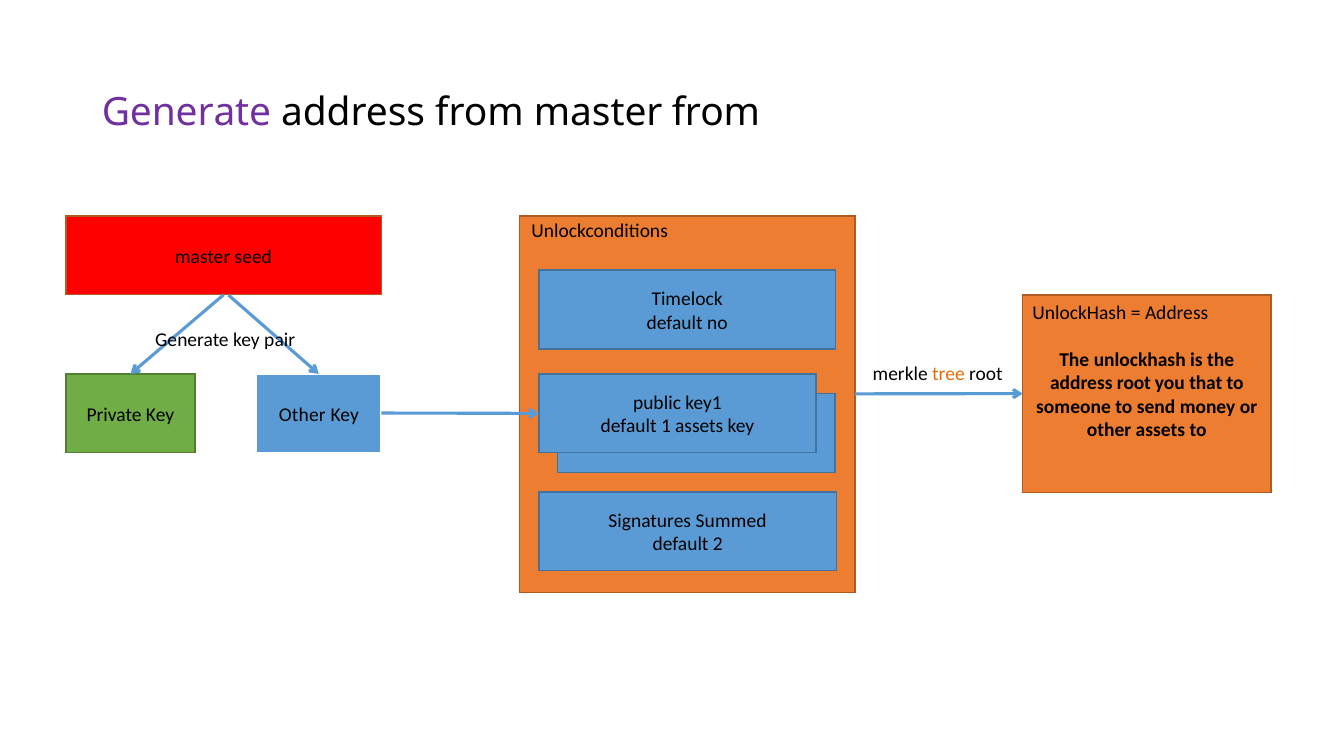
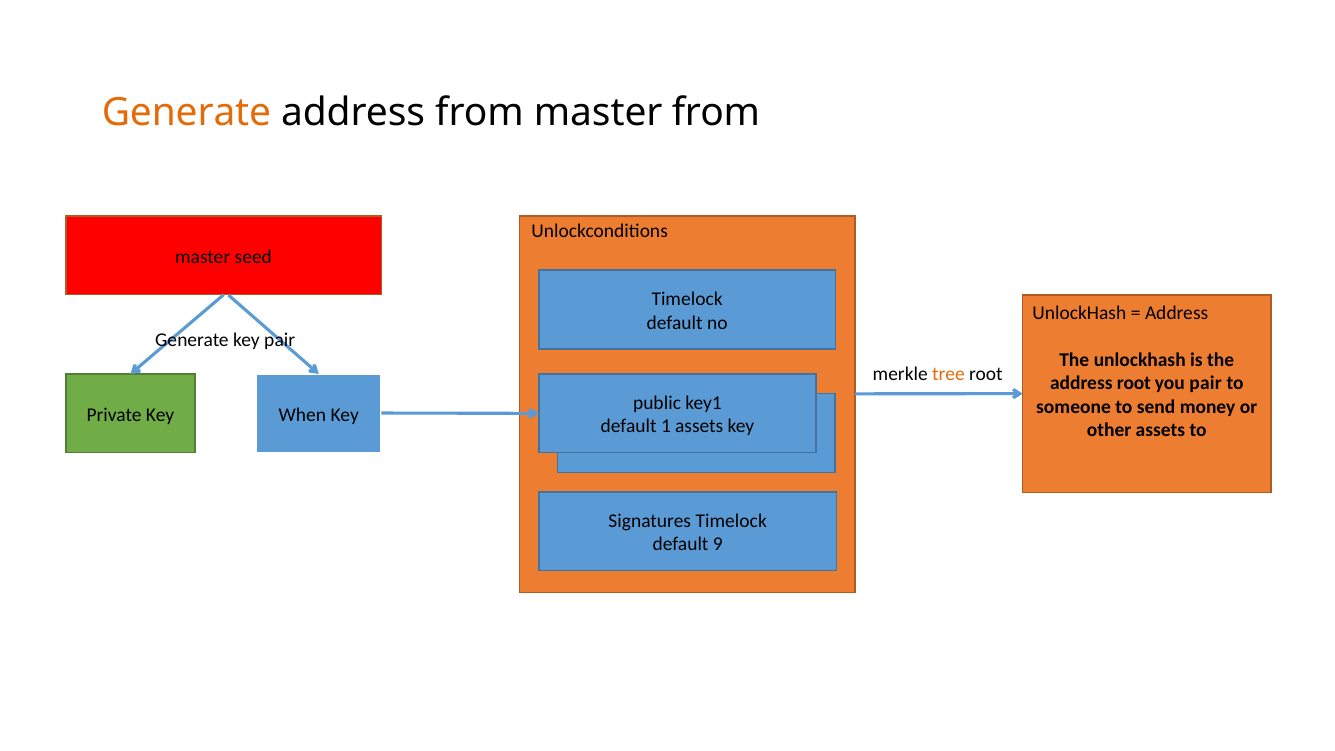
Generate at (186, 112) colour: purple -> orange
you that: that -> pair
Other at (302, 415): Other -> When
Signatures Summed: Summed -> Timelock
2: 2 -> 9
